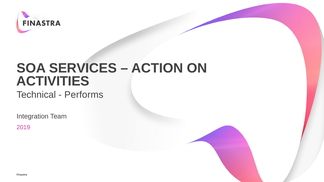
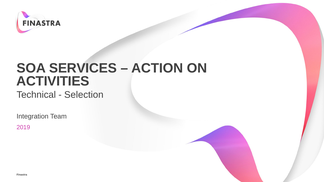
Performs: Performs -> Selection
